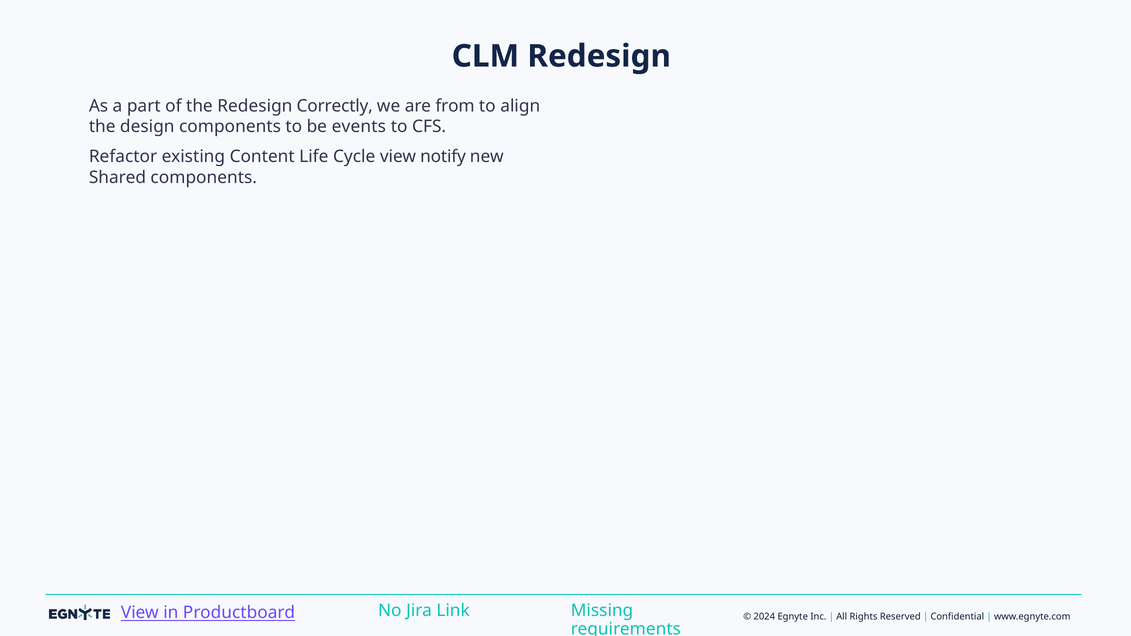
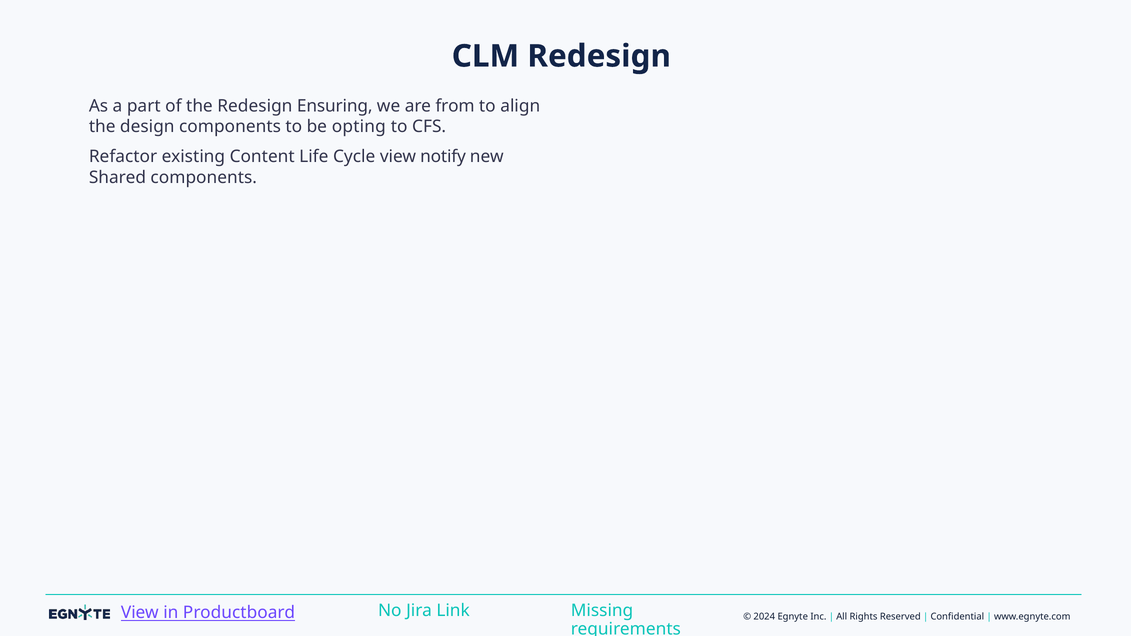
Correctly: Correctly -> Ensuring
events: events -> opting
